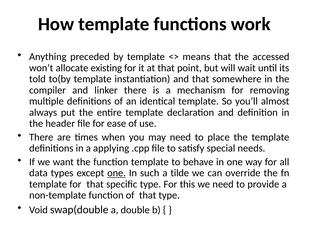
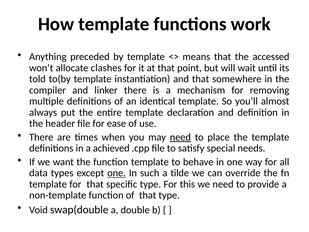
existing: existing -> clashes
need at (180, 137) underline: none -> present
applying: applying -> achieved
